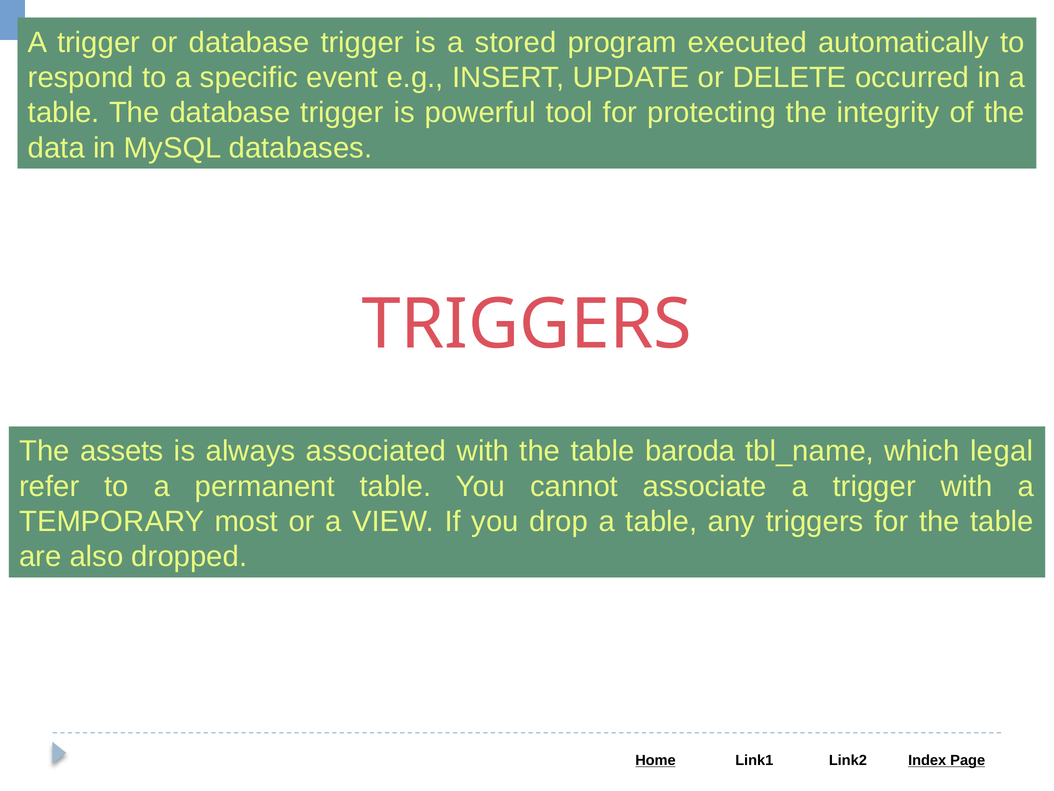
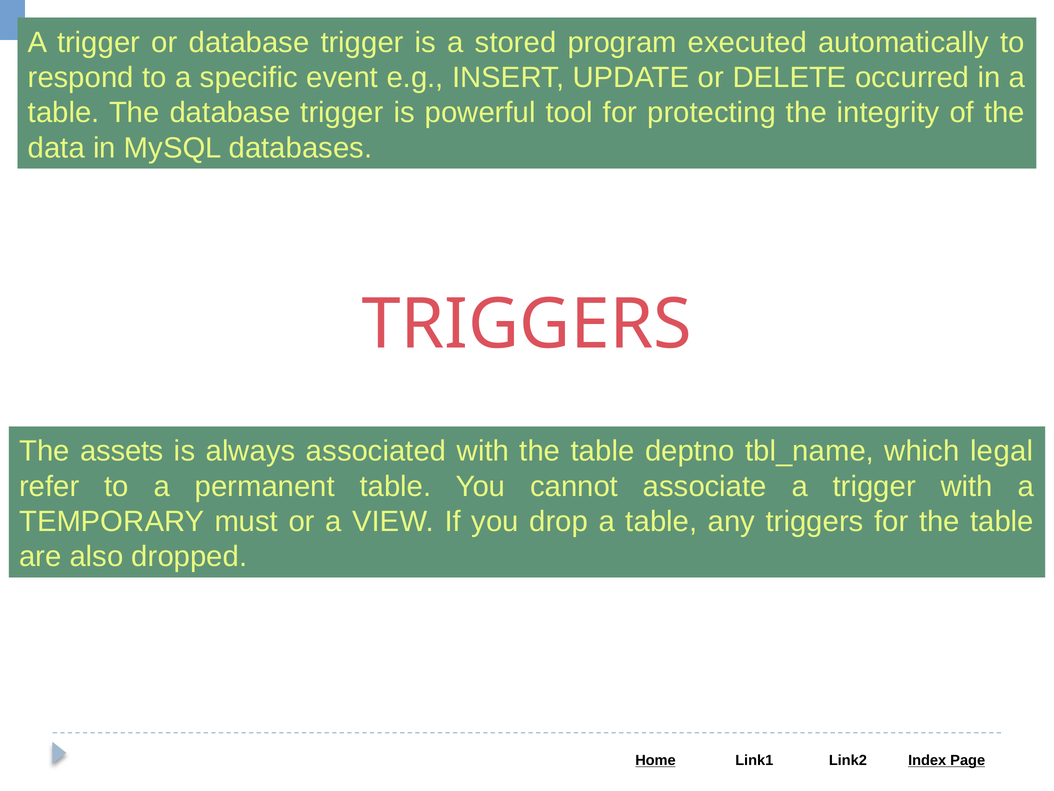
baroda: baroda -> deptno
most: most -> must
